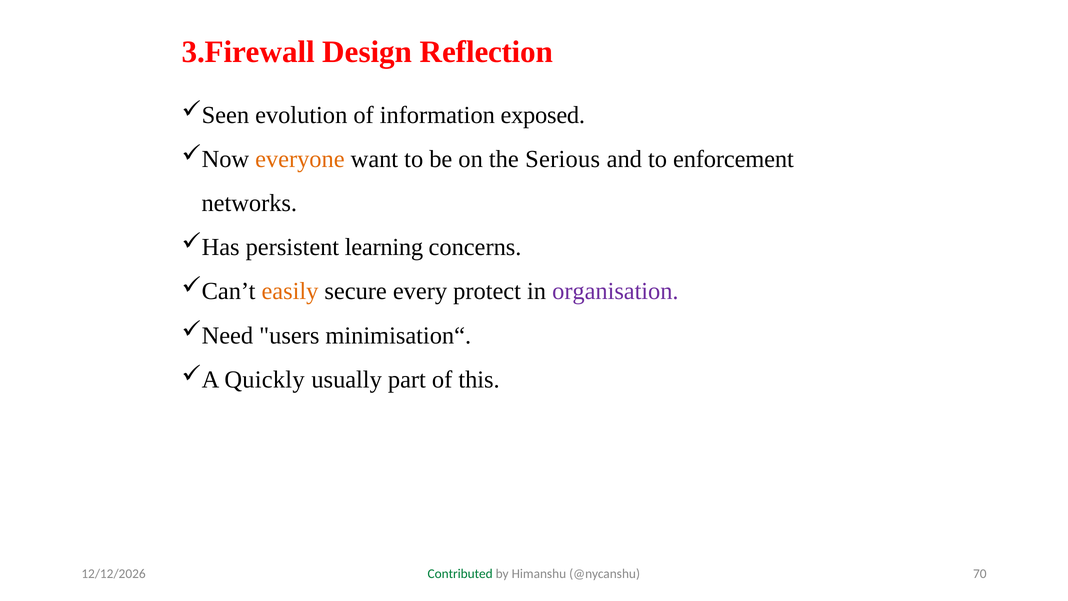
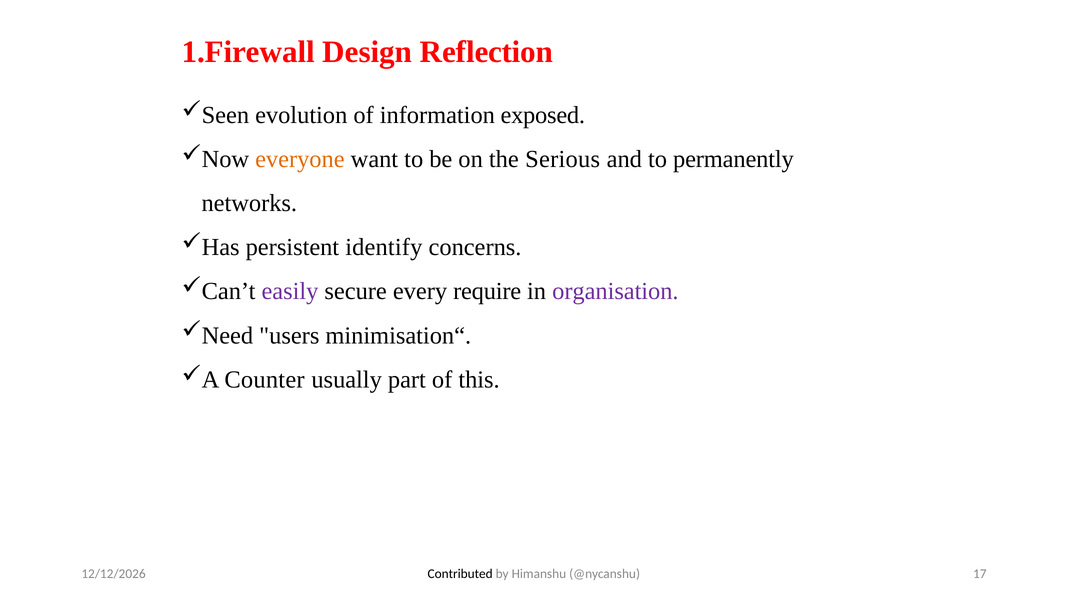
3.Firewall: 3.Firewall -> 1.Firewall
enforcement: enforcement -> permanently
learning: learning -> identify
easily colour: orange -> purple
protect: protect -> require
Quickly: Quickly -> Counter
Contributed colour: green -> black
70: 70 -> 17
